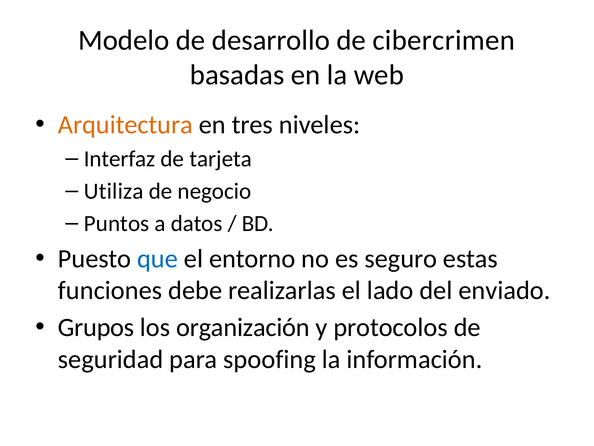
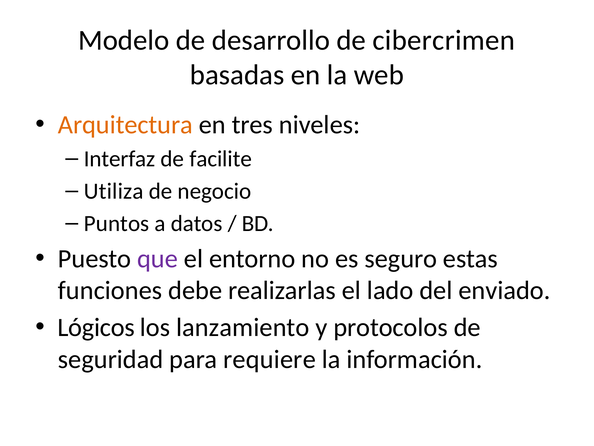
tarjeta: tarjeta -> facilite
que colour: blue -> purple
Grupos: Grupos -> Lógicos
organización: organización -> lanzamiento
spoofing: spoofing -> requiere
